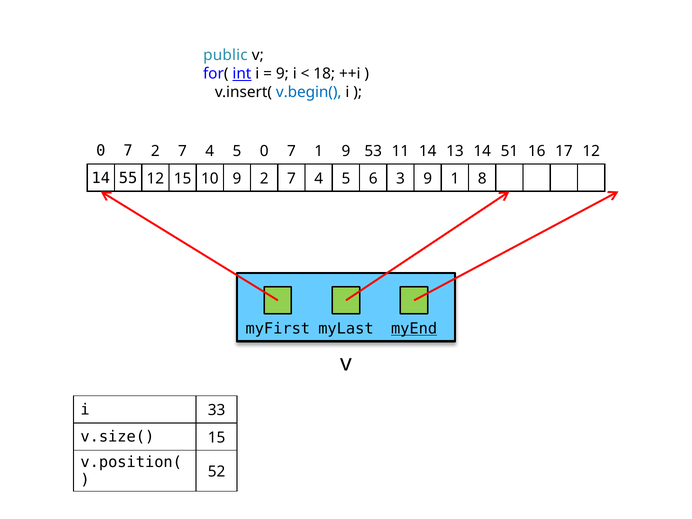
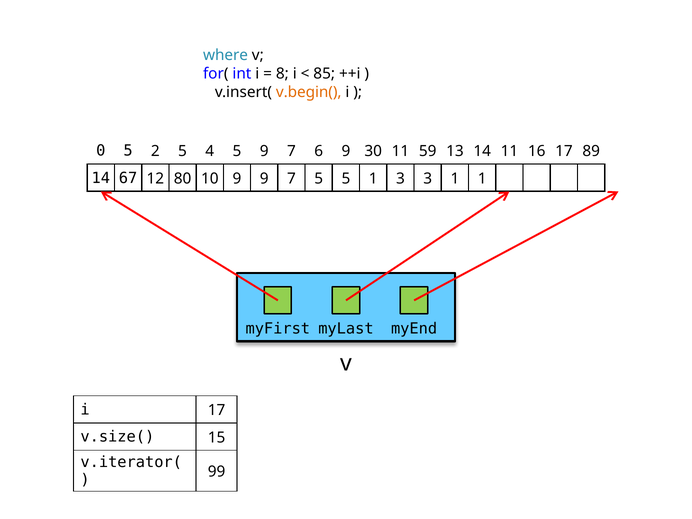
public: public -> where
int underline: present -> none
9 at (282, 74): 9 -> 8
18: 18 -> 85
v.begin( colour: blue -> orange
7 at (128, 151): 7 -> 5
7 at (183, 151): 7 -> 5
5 0: 0 -> 9
7 1: 1 -> 6
53: 53 -> 30
11 14: 14 -> 59
14 51: 51 -> 11
17 12: 12 -> 89
55: 55 -> 67
12 15: 15 -> 80
9 2: 2 -> 9
4 at (319, 179): 4 -> 5
5 6: 6 -> 1
3 9: 9 -> 3
1 8: 8 -> 1
myEnd underline: present -> none
i 33: 33 -> 17
v.position(: v.position( -> v.iterator(
52: 52 -> 99
